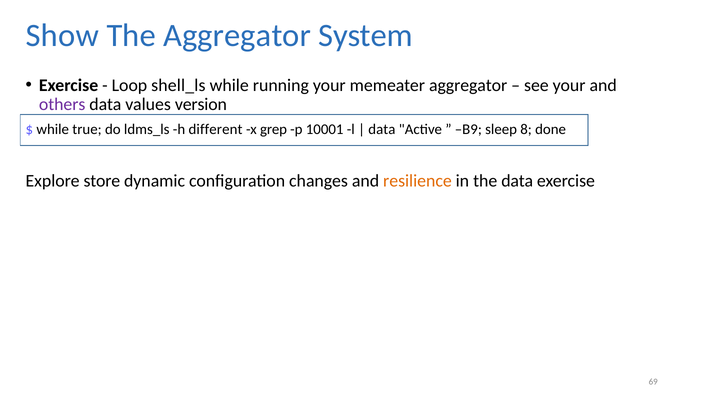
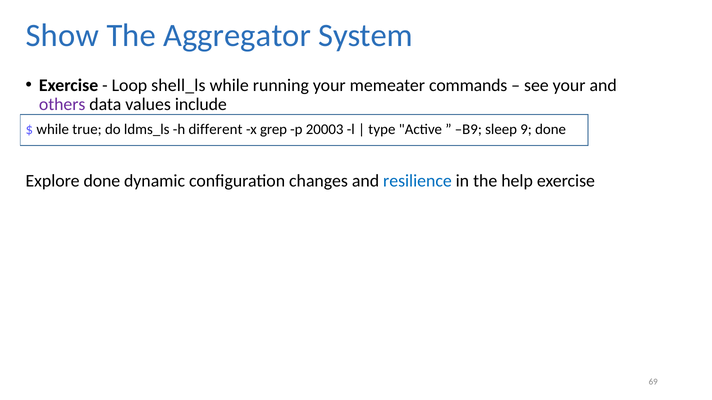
memeater aggregator: aggregator -> commands
version: version -> include
10001: 10001 -> 20003
data at (382, 130): data -> type
8: 8 -> 9
Explore store: store -> done
resilience colour: orange -> blue
the data: data -> help
